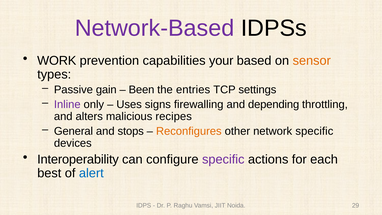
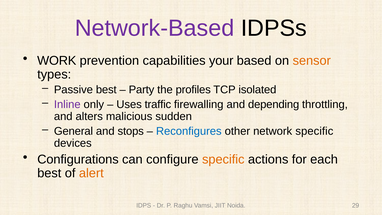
Passive gain: gain -> best
Been: Been -> Party
entries: entries -> profiles
settings: settings -> isolated
signs: signs -> traffic
recipes: recipes -> sudden
Reconfigures colour: orange -> blue
Interoperability: Interoperability -> Configurations
specific at (223, 159) colour: purple -> orange
alert colour: blue -> orange
